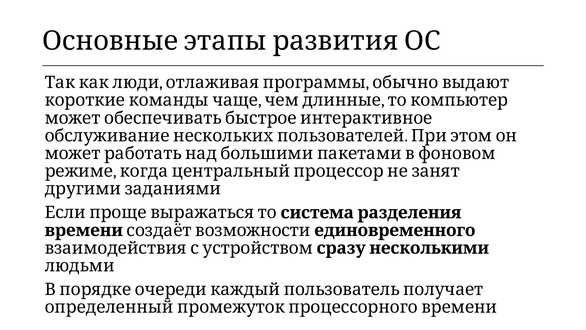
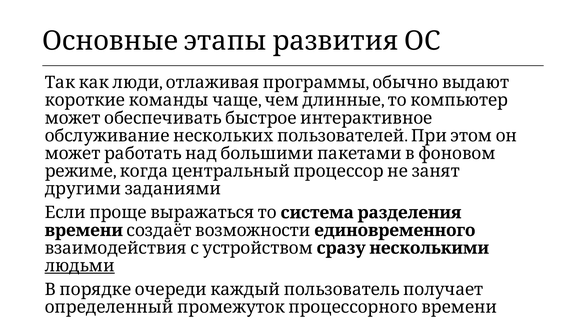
людьми underline: none -> present
